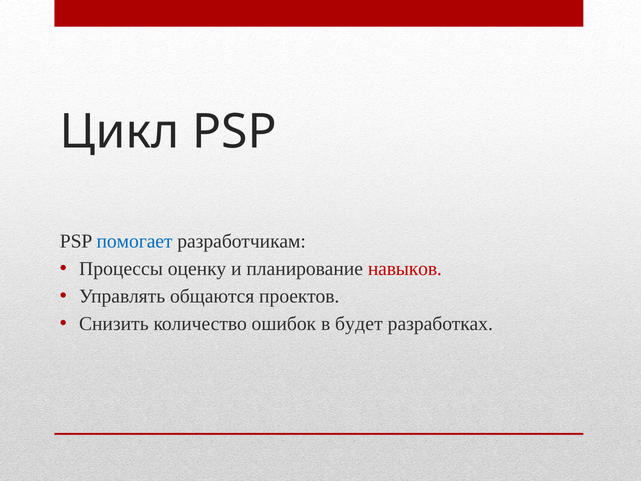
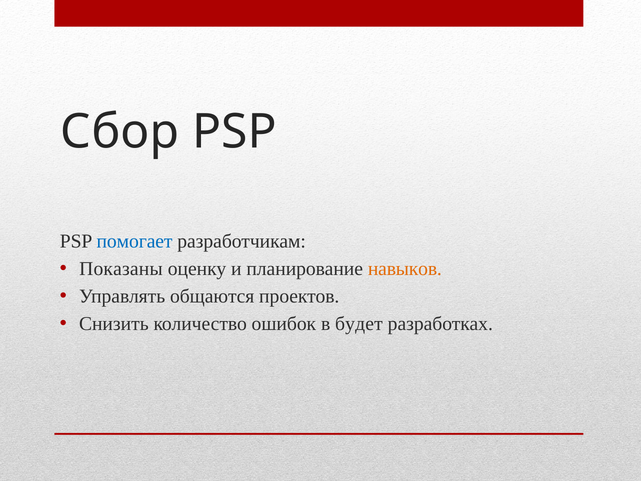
Цикл: Цикл -> Сбор
Процессы: Процессы -> Показаны
навыков colour: red -> orange
